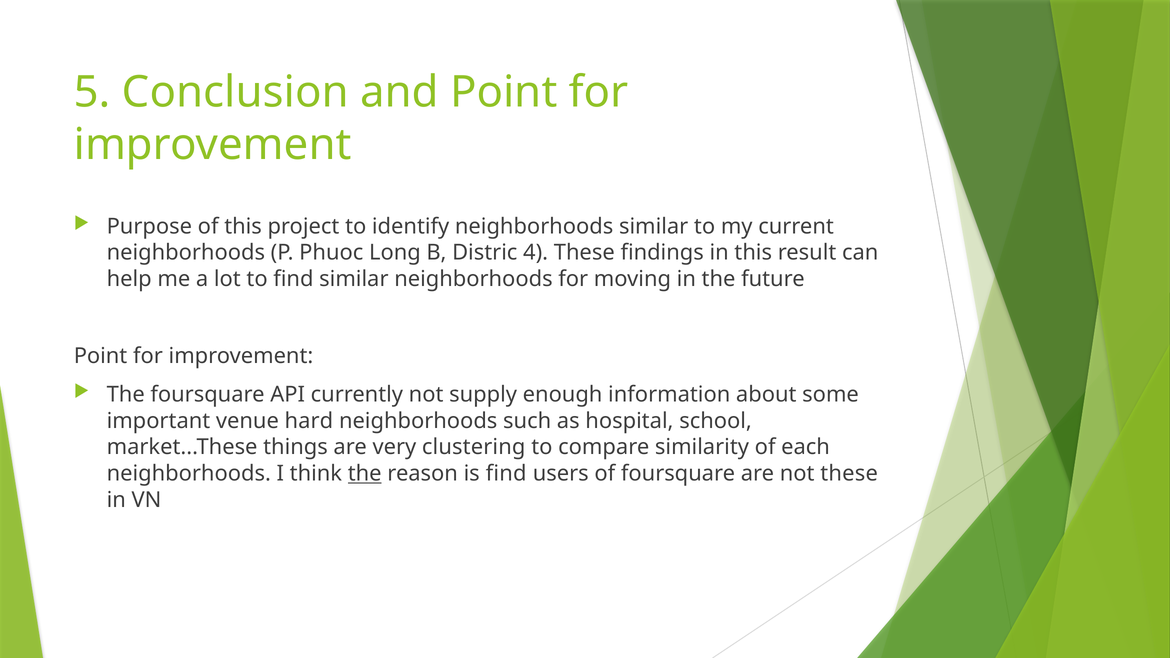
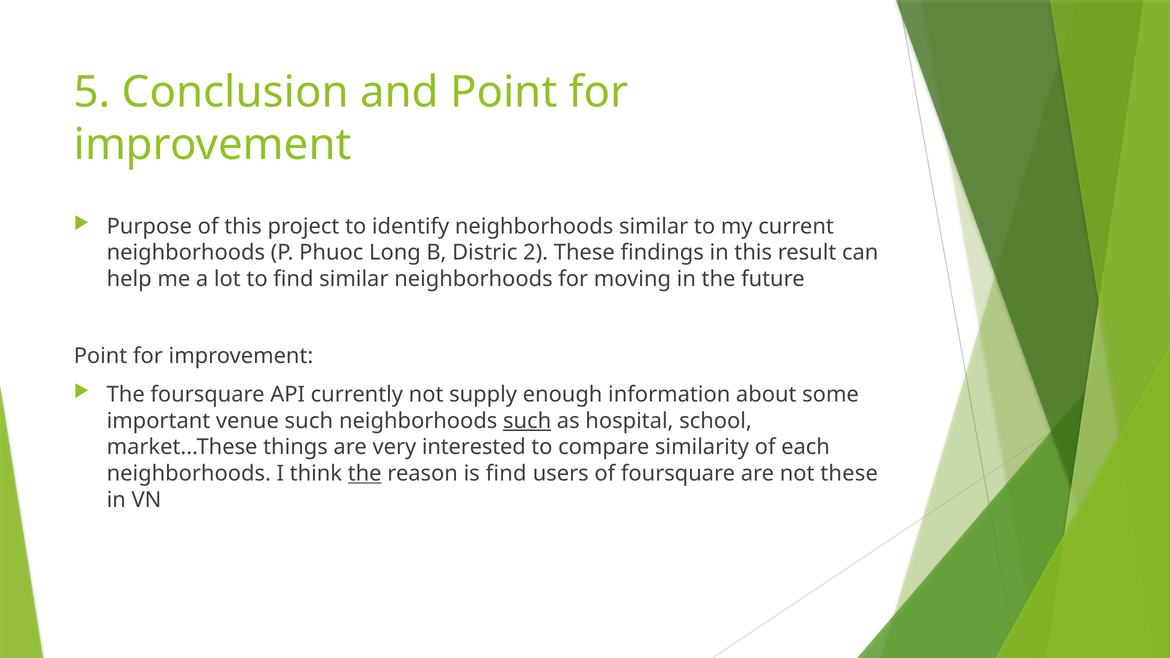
4: 4 -> 2
venue hard: hard -> such
such at (527, 421) underline: none -> present
clustering: clustering -> interested
